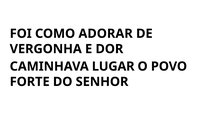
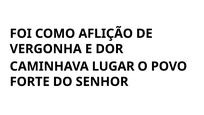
ADORAR: ADORAR -> AFLIÇÃO
